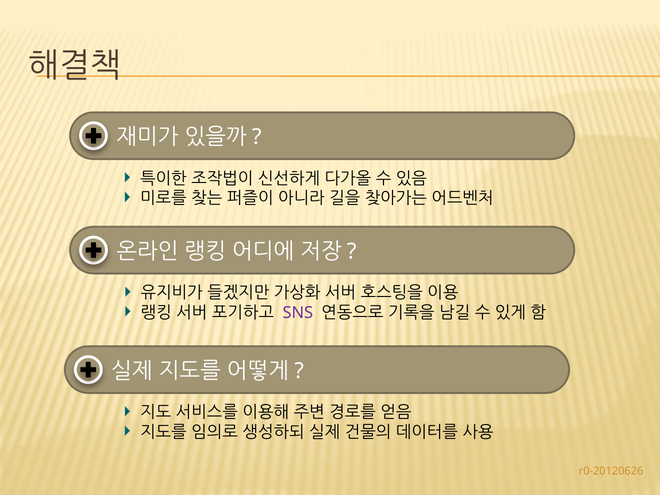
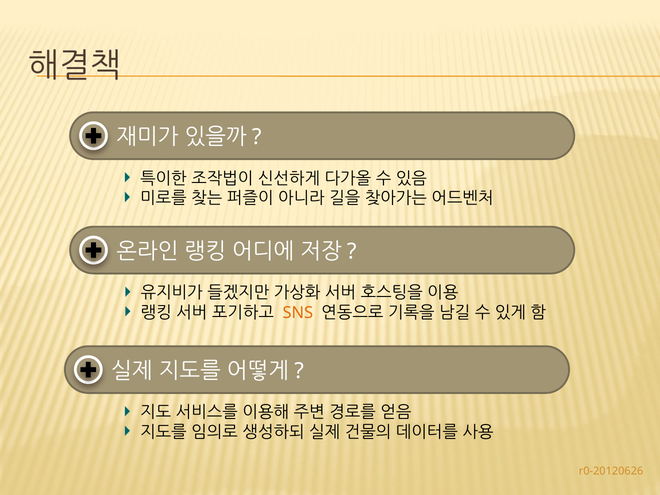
SNS colour: purple -> orange
